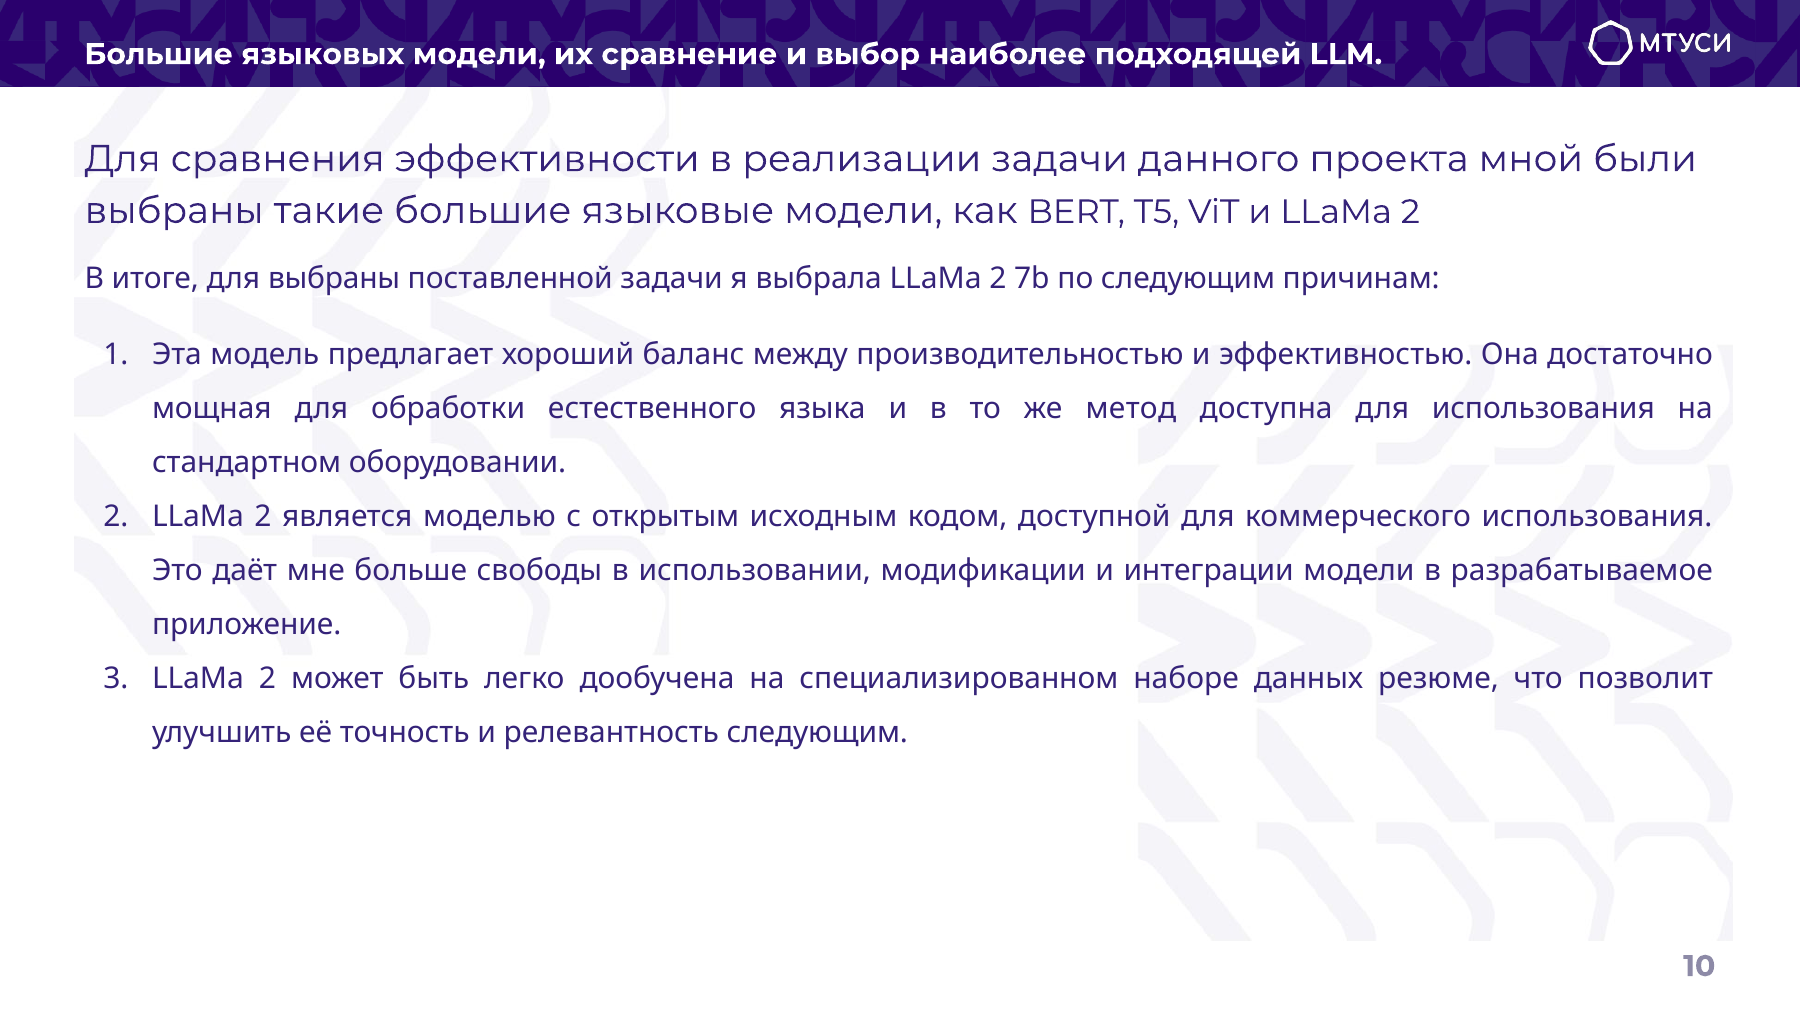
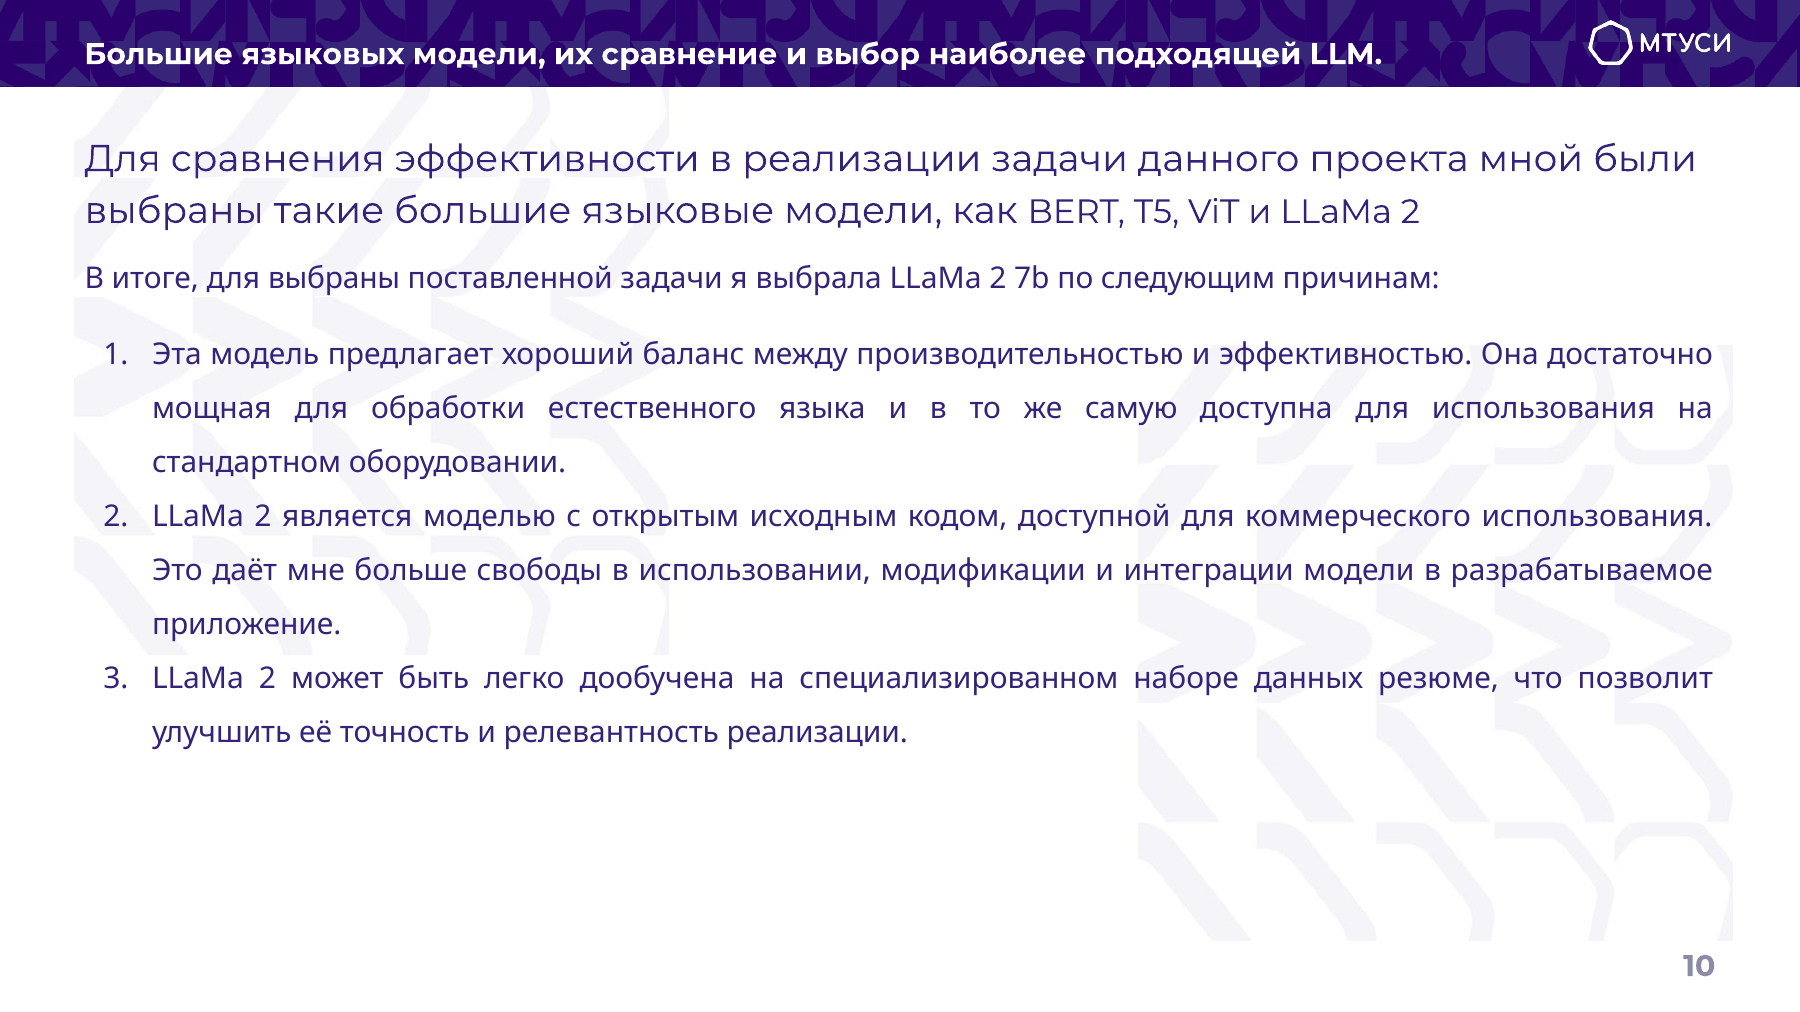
метод: метод -> самую
релевантность следующим: следующим -> реализации
